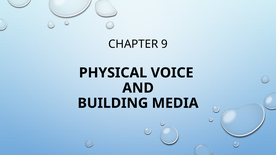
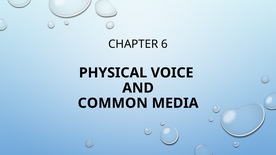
9: 9 -> 6
BUILDING: BUILDING -> COMMON
